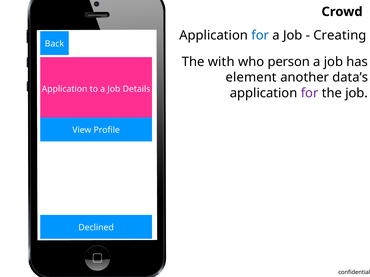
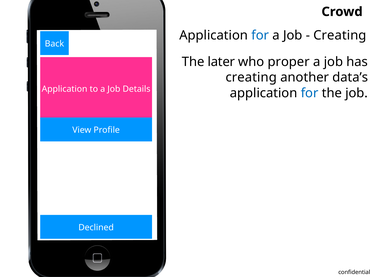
with: with -> later
person: person -> proper
element at (251, 78): element -> creating
for at (310, 93) colour: purple -> blue
